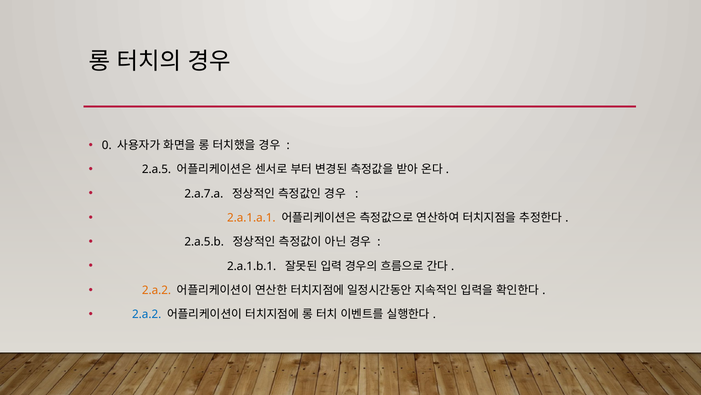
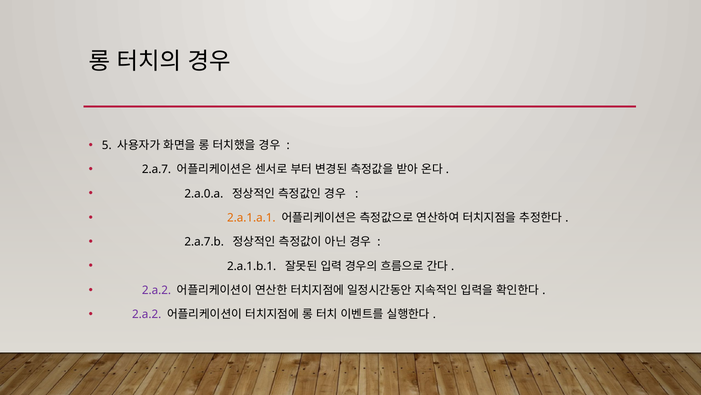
0: 0 -> 5
2.a.5: 2.a.5 -> 2.a.7
2.a.7.a: 2.a.7.a -> 2.a.0.a
2.a.5.b: 2.a.5.b -> 2.a.7.b
2.a.2 at (156, 290) colour: orange -> purple
2.a.2 at (147, 314) colour: blue -> purple
